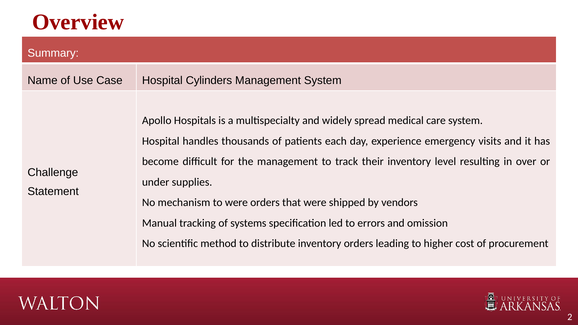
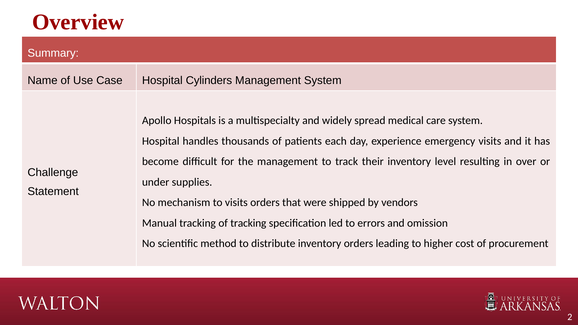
to were: were -> visits
of systems: systems -> tracking
